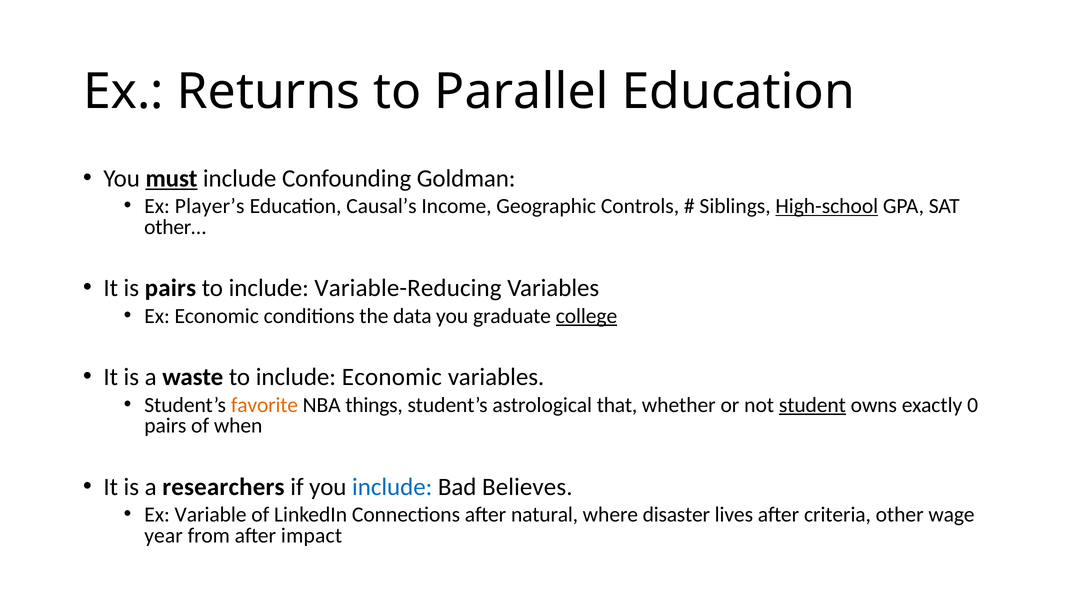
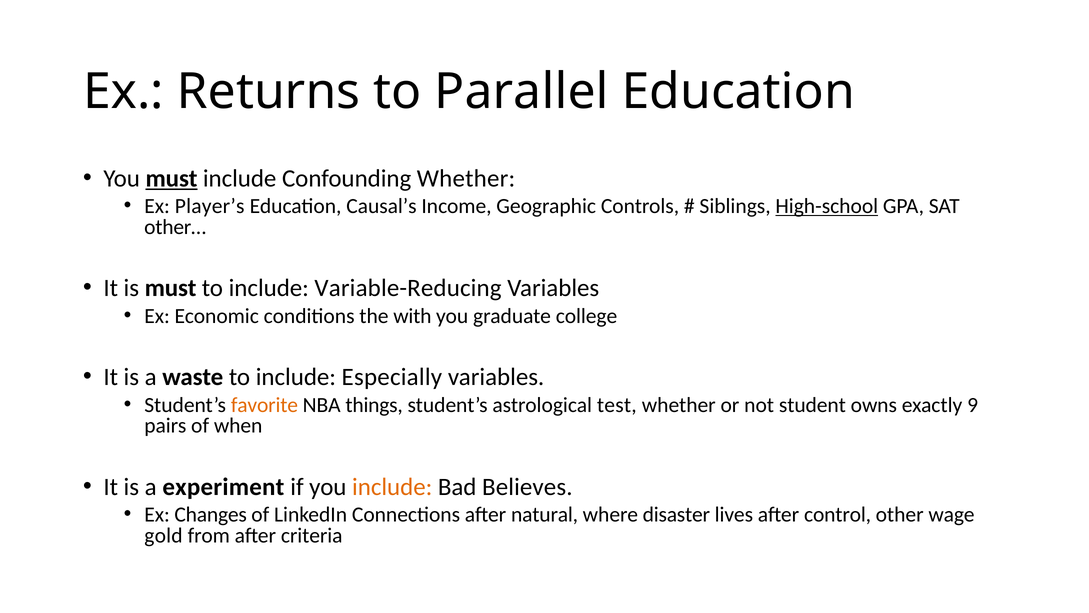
Confounding Goldman: Goldman -> Whether
is pairs: pairs -> must
data: data -> with
college underline: present -> none
include Economic: Economic -> Especially
that: that -> test
student underline: present -> none
0: 0 -> 9
researchers: researchers -> experiment
include at (392, 487) colour: blue -> orange
Variable: Variable -> Changes
criteria: criteria -> control
year: year -> gold
impact: impact -> criteria
